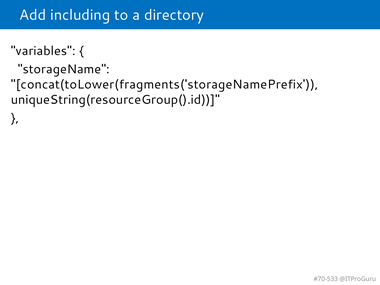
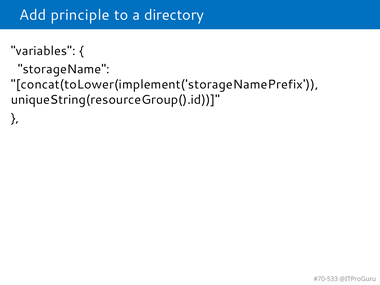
including: including -> principle
concat(toLower(fragments('storageNamePrefix: concat(toLower(fragments('storageNamePrefix -> concat(toLower(implement('storageNamePrefix
